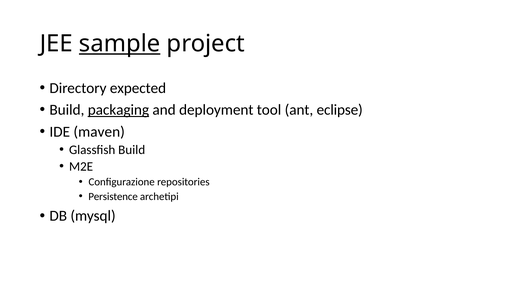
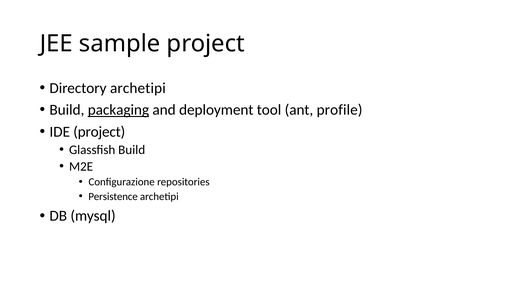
sample underline: present -> none
Directory expected: expected -> archetipi
eclipse: eclipse -> profile
IDE maven: maven -> project
